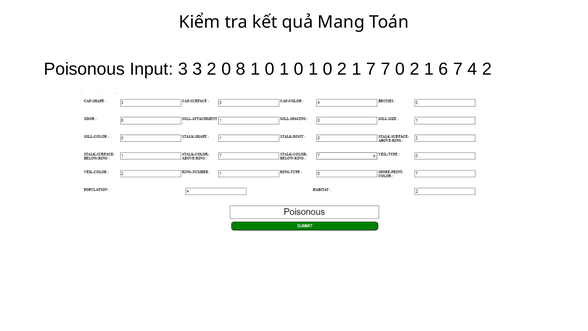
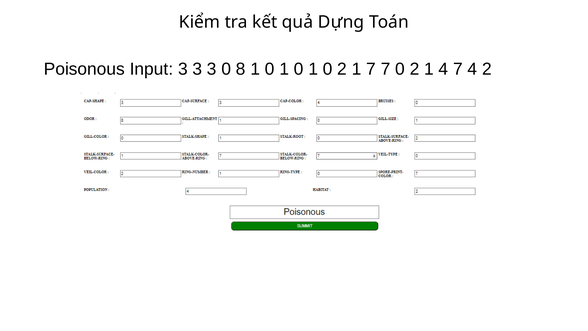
Mang: Mang -> Dựng
3 3 2: 2 -> 3
1 6: 6 -> 4
